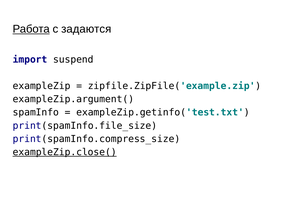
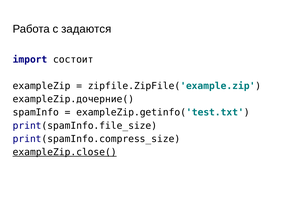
Работа underline: present -> none
suspend: suspend -> состоит
exampleZip.argument(: exampleZip.argument( -> exampleZip.дочерние(
